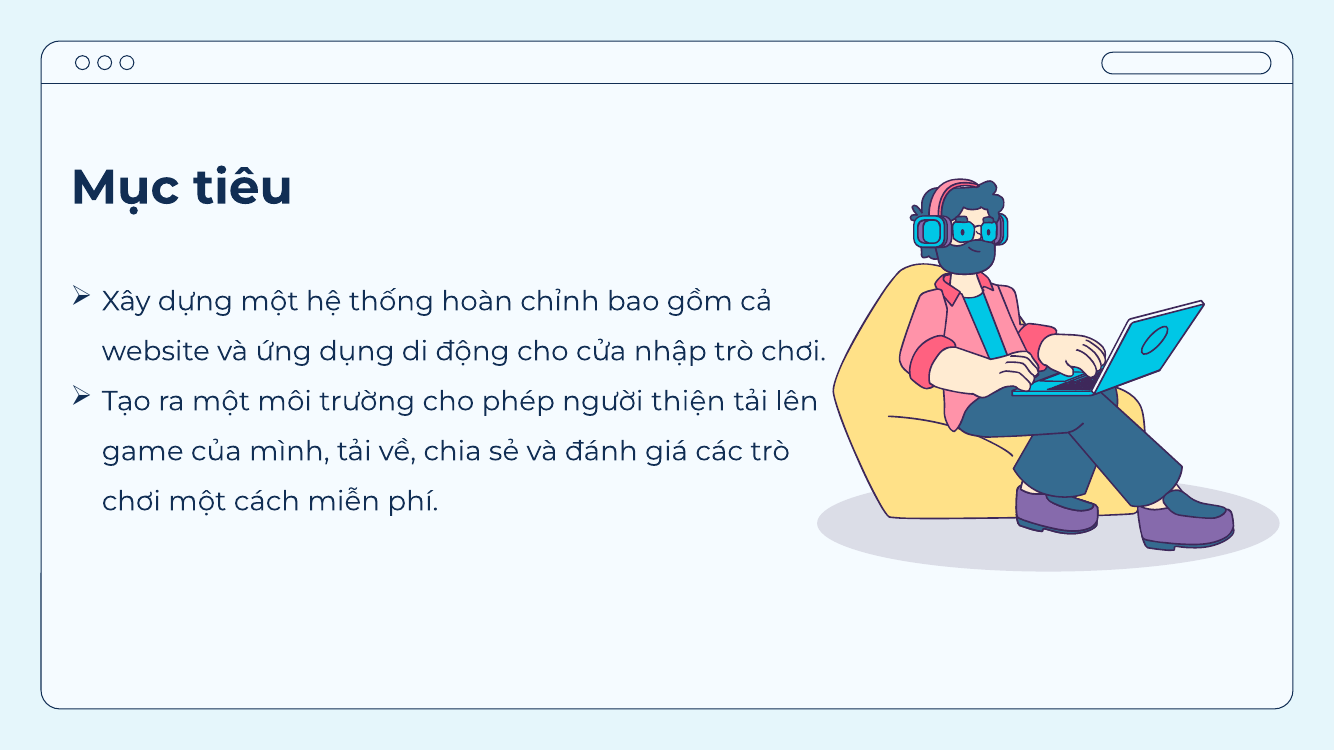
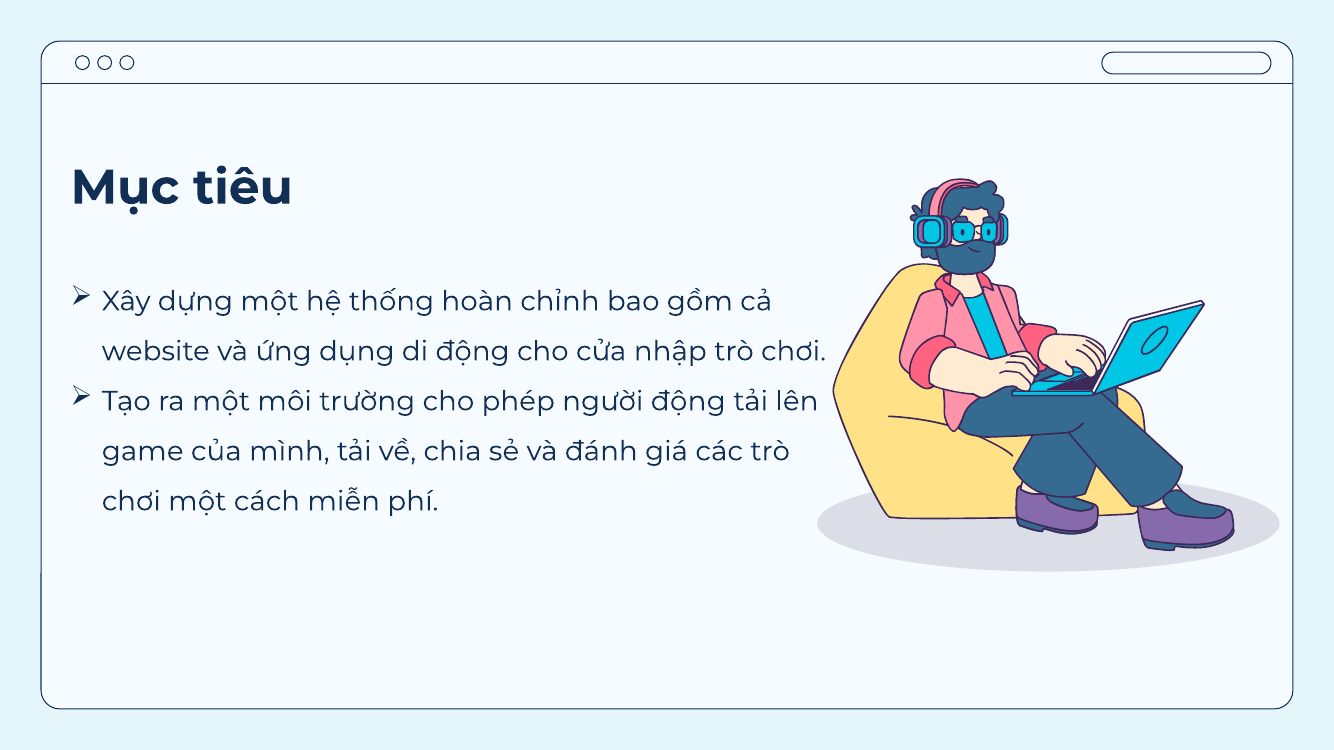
người thiện: thiện -> động
